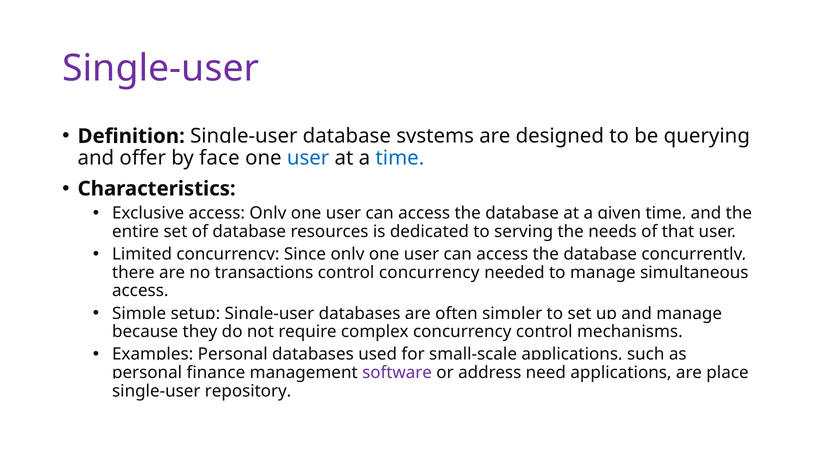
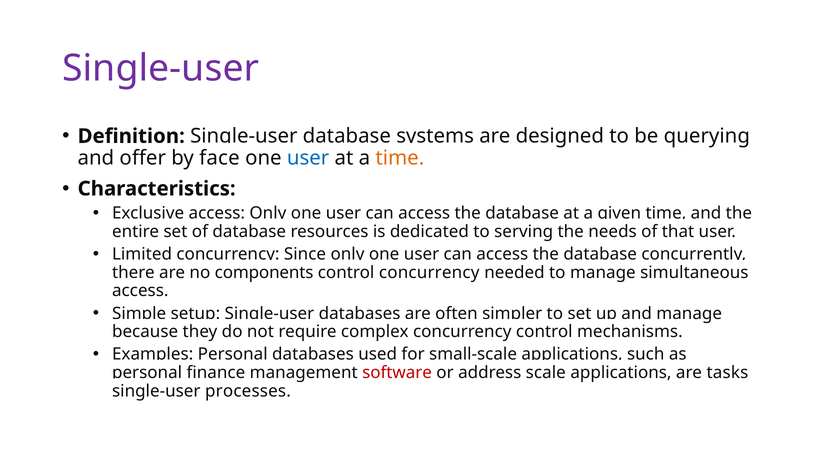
time at (400, 158) colour: blue -> orange
transactions: transactions -> components
software colour: purple -> red
need: need -> scale
place: place -> tasks
repository: repository -> processes
